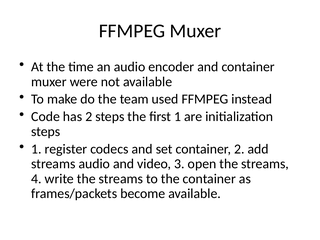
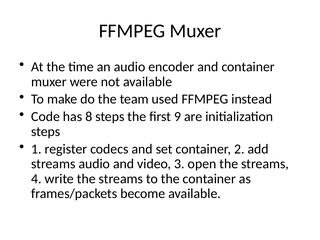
has 2: 2 -> 8
first 1: 1 -> 9
